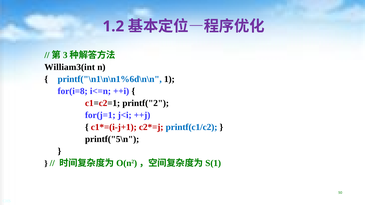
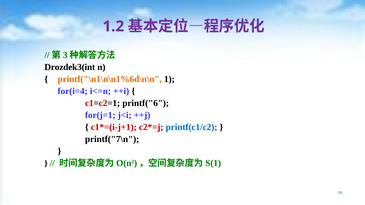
William3(int: William3(int -> Drozdek3(int
printf("\n1\n\n1%6d\n\n colour: blue -> orange
for(i=8: for(i=8 -> for(i=4
printf("2: printf("2 -> printf("6
printf("5\n: printf("5\n -> printf("7\n
